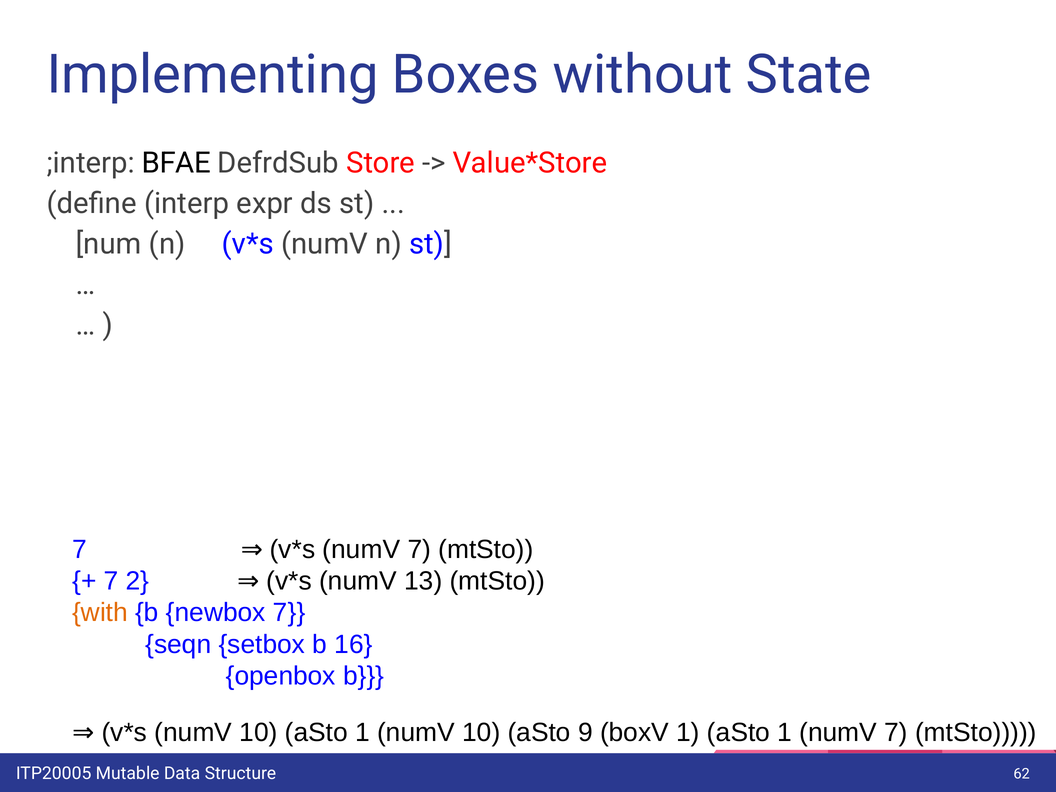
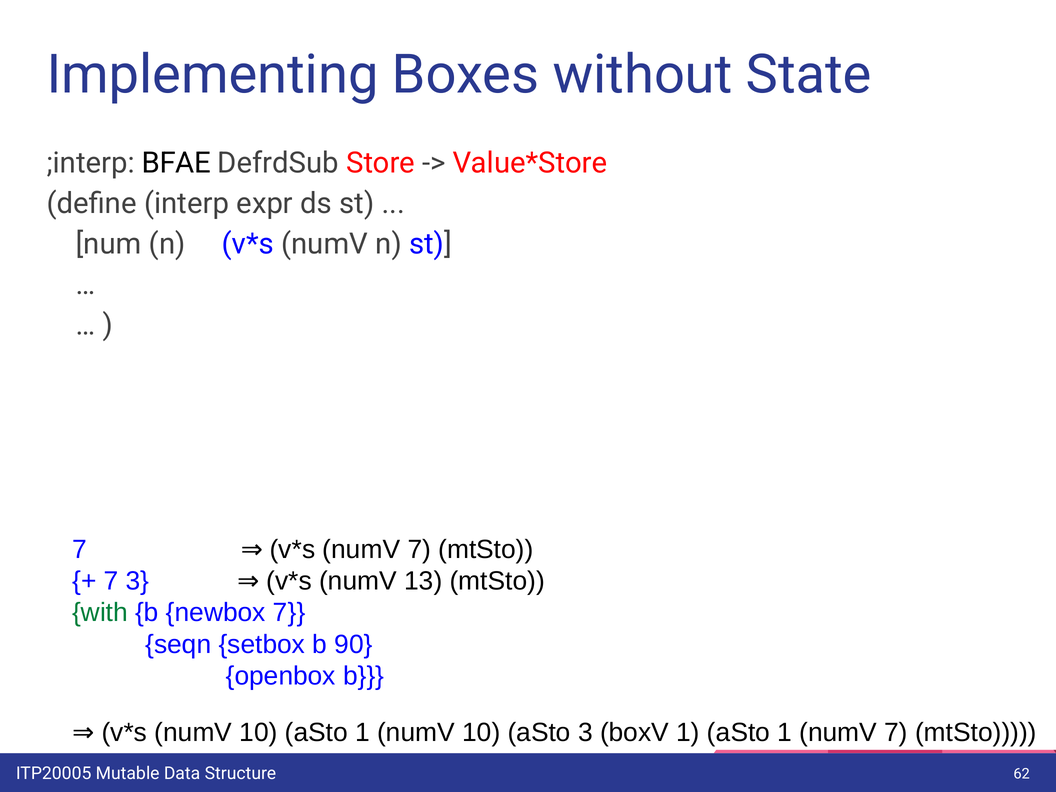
7 2: 2 -> 3
with colour: orange -> green
16: 16 -> 90
aSto 9: 9 -> 3
